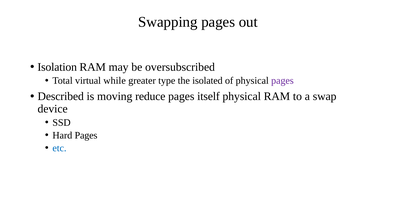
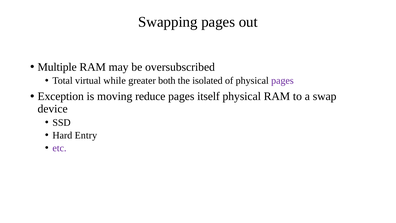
Isolation: Isolation -> Multiple
type: type -> both
Described: Described -> Exception
Hard Pages: Pages -> Entry
etc colour: blue -> purple
